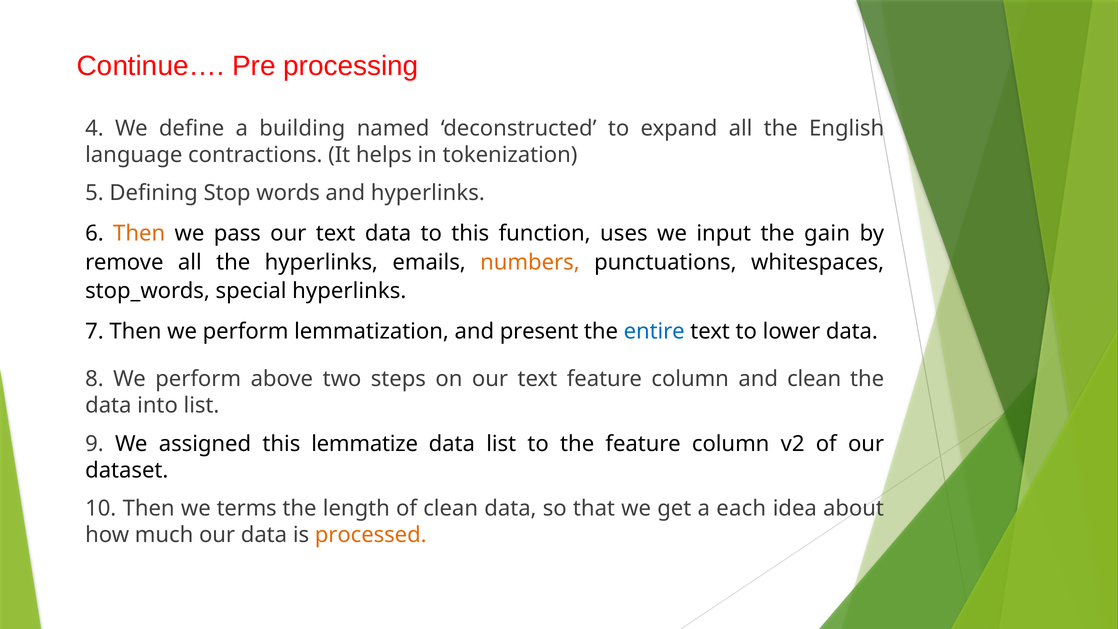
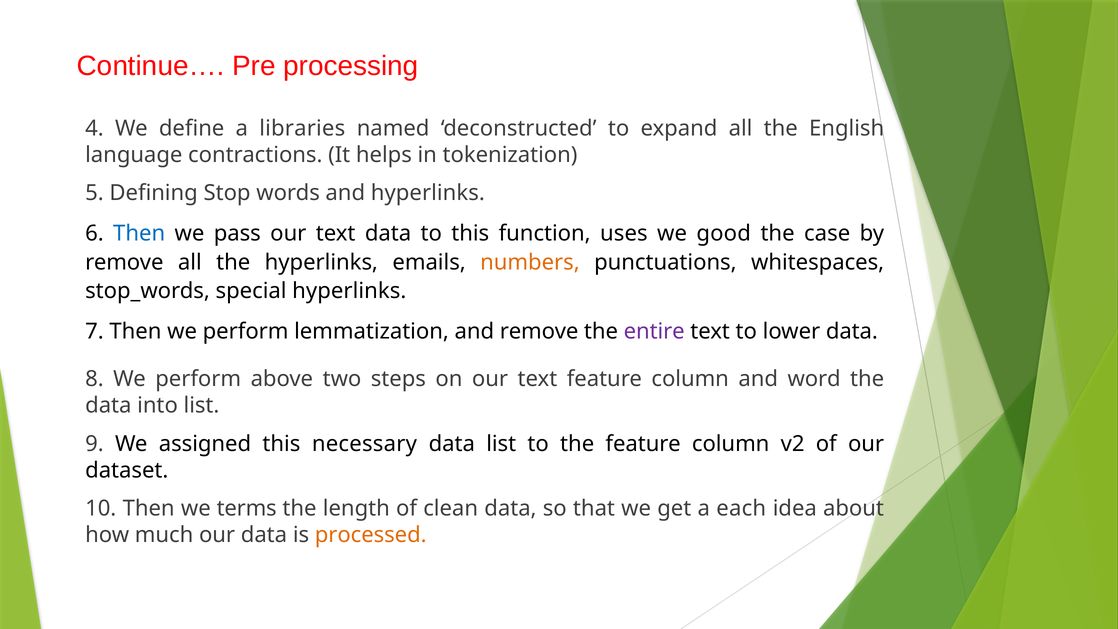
building: building -> libraries
Then at (139, 233) colour: orange -> blue
input: input -> good
gain: gain -> case
and present: present -> remove
entire colour: blue -> purple
and clean: clean -> word
lemmatize: lemmatize -> necessary
